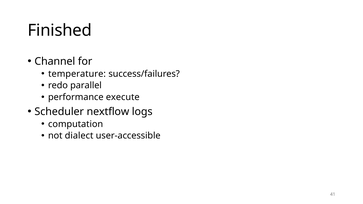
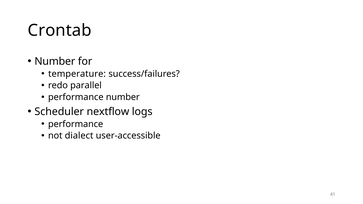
Finished: Finished -> Crontab
Channel at (55, 61): Channel -> Number
performance execute: execute -> number
computation at (76, 124): computation -> performance
